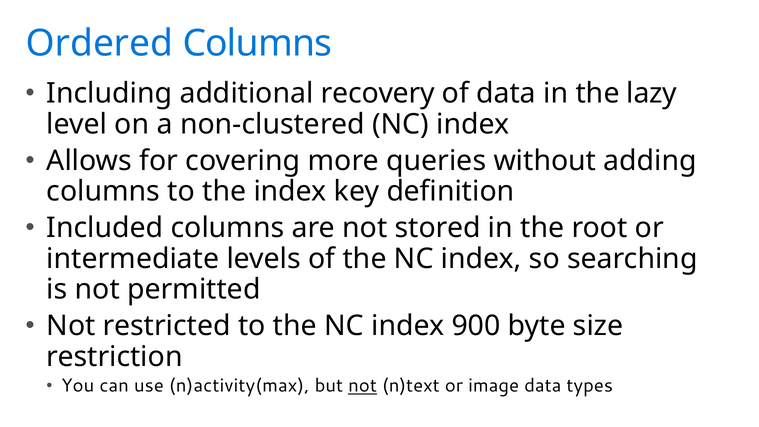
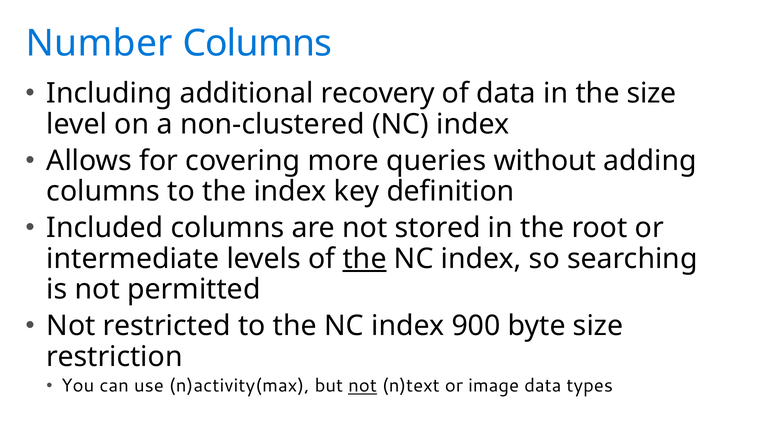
Ordered: Ordered -> Number
the lazy: lazy -> size
the at (365, 259) underline: none -> present
